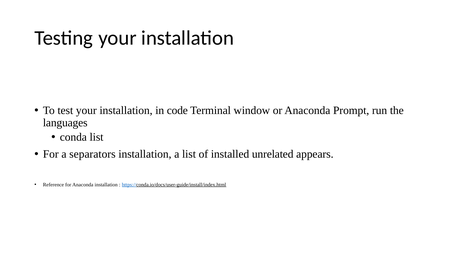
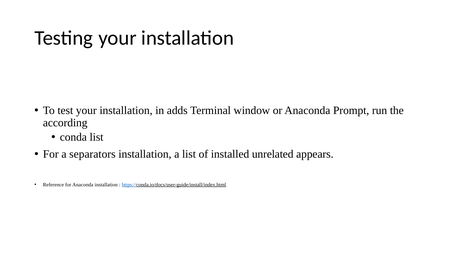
code: code -> adds
languages: languages -> according
